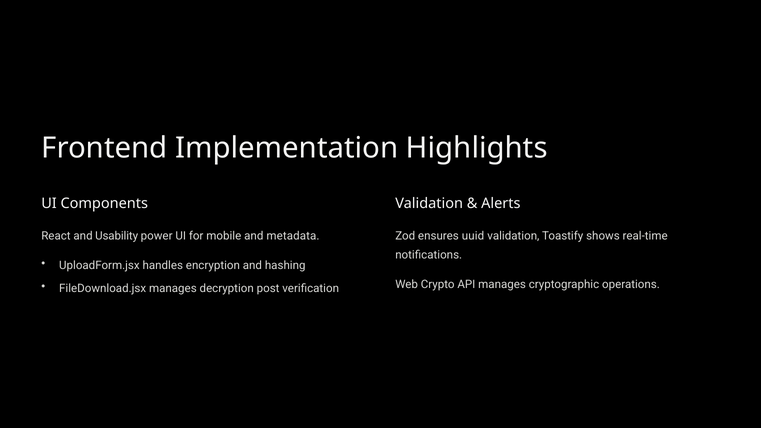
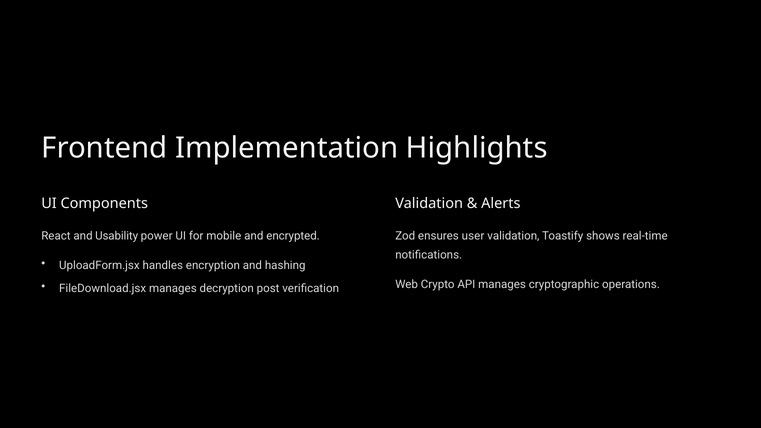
metadata: metadata -> encrypted
uuid: uuid -> user
